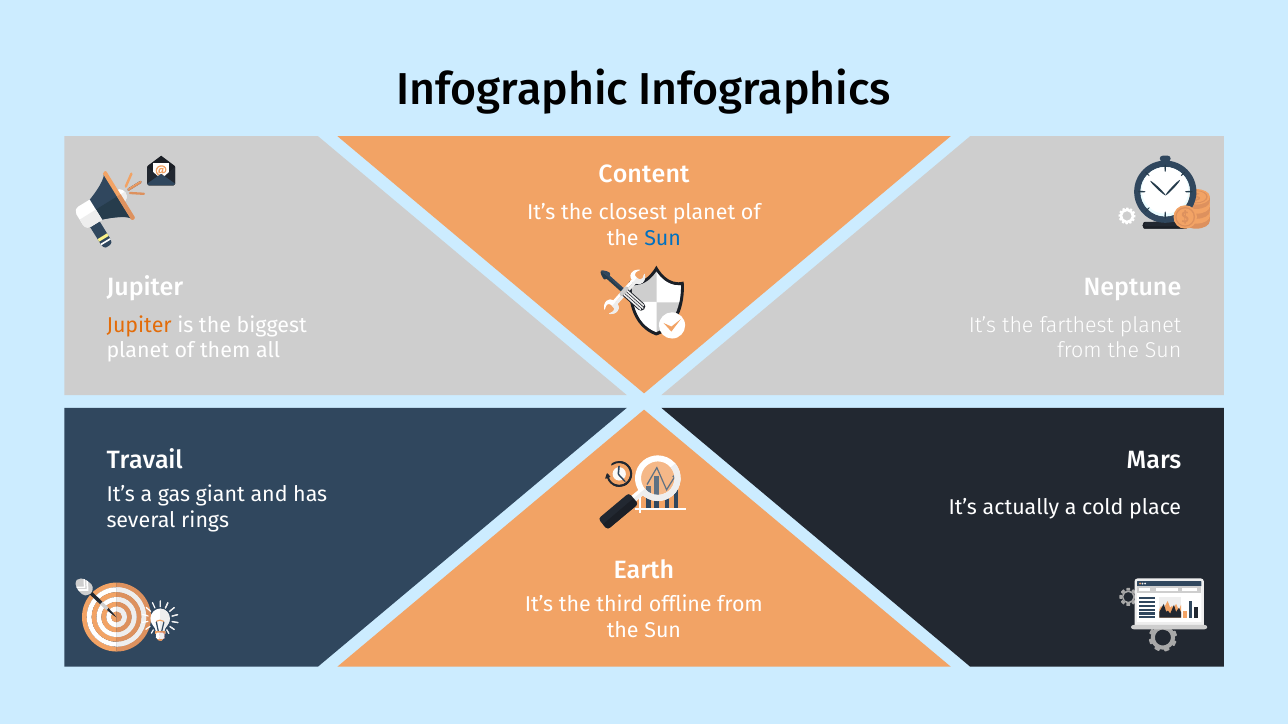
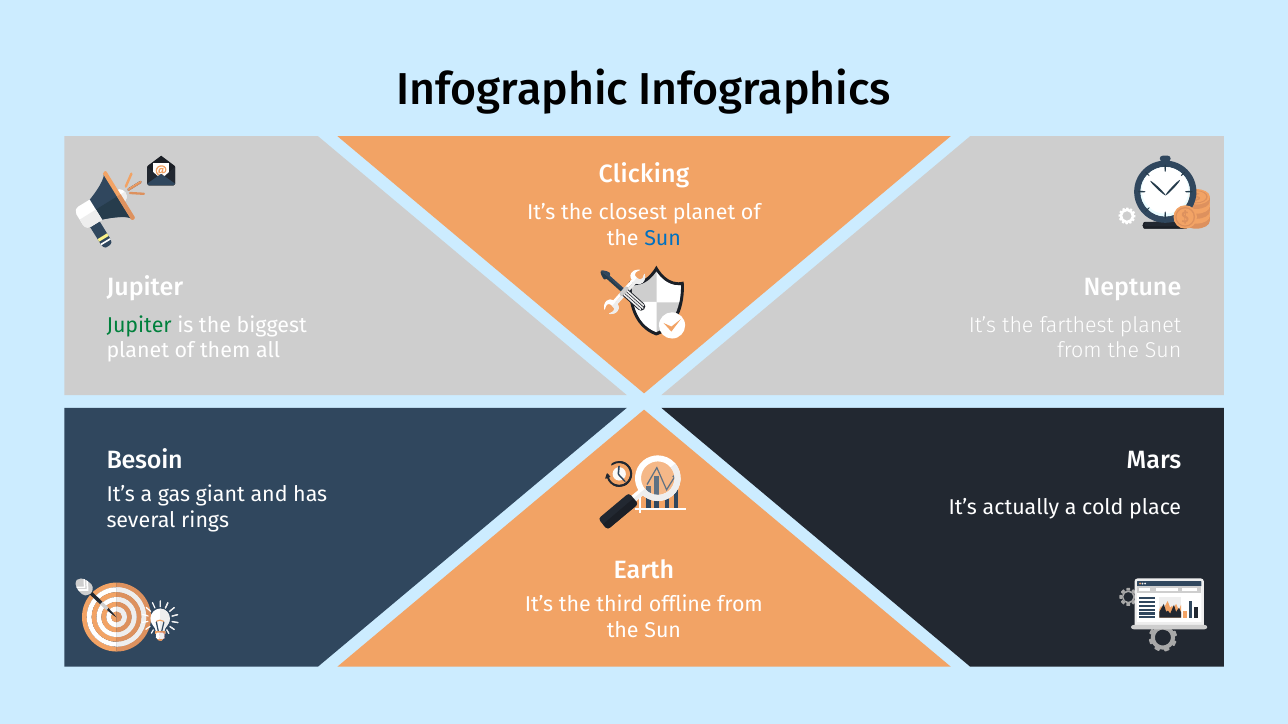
Content: Content -> Clicking
Jupiter at (139, 325) colour: orange -> green
Travail: Travail -> Besoin
